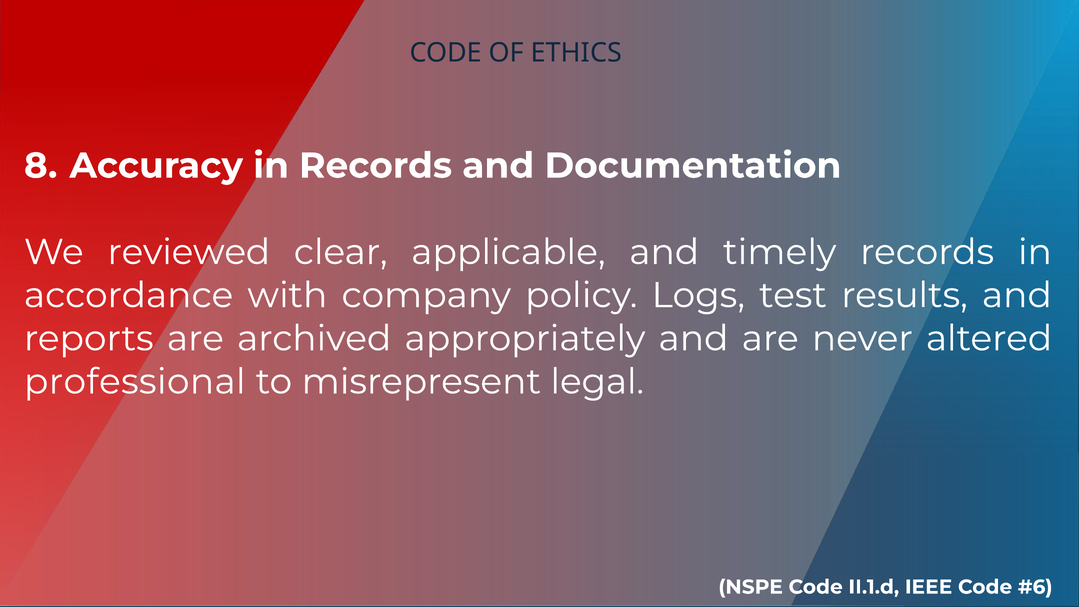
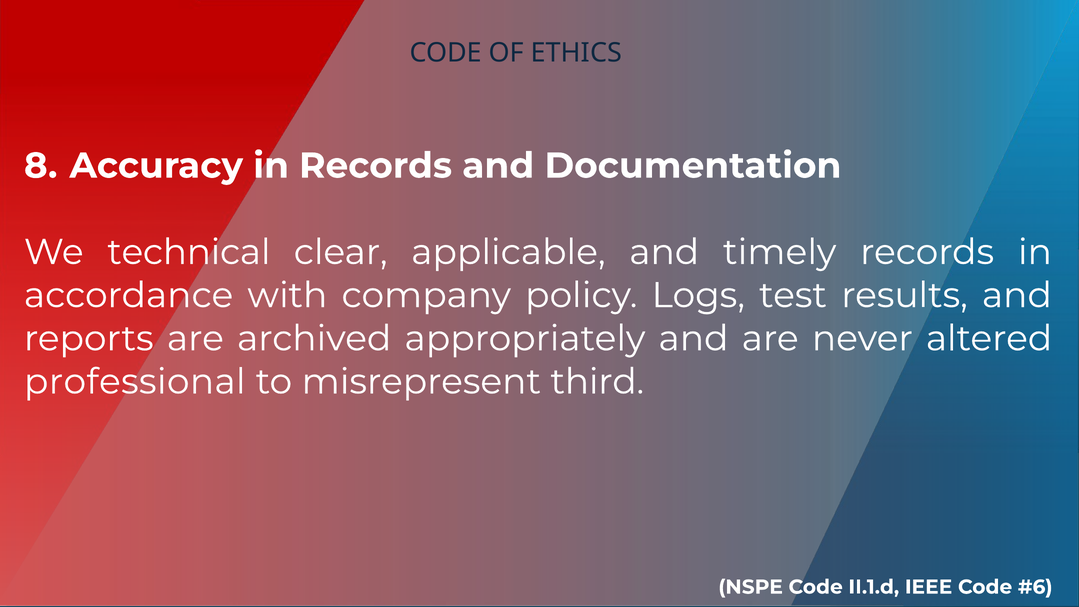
reviewed: reviewed -> technical
legal: legal -> third
